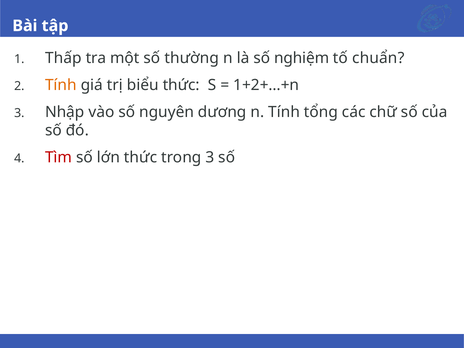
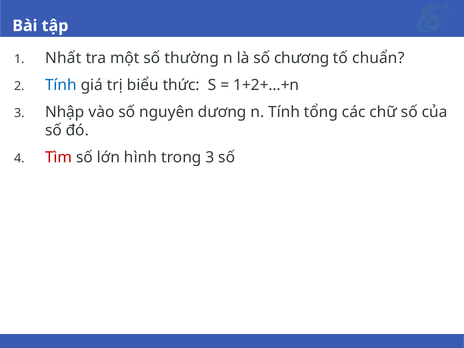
Thấp: Thấp -> Nhất
nghiệm: nghiệm -> chương
Tính at (61, 85) colour: orange -> blue
lớn thức: thức -> hình
